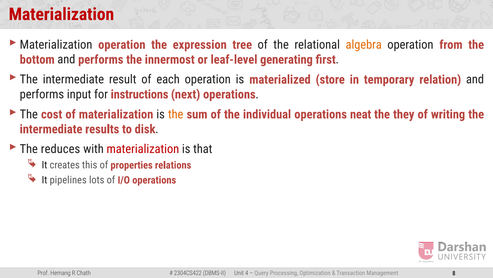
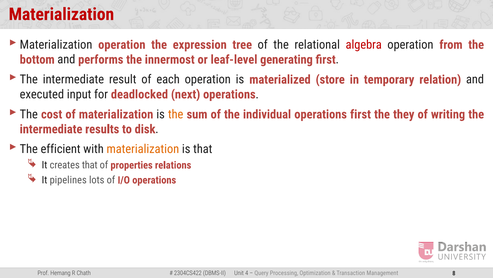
algebra colour: orange -> red
performs at (42, 94): performs -> executed
instructions: instructions -> deadlocked
operations neat: neat -> first
reduces: reduces -> efficient
materialization at (143, 149) colour: red -> orange
creates this: this -> that
